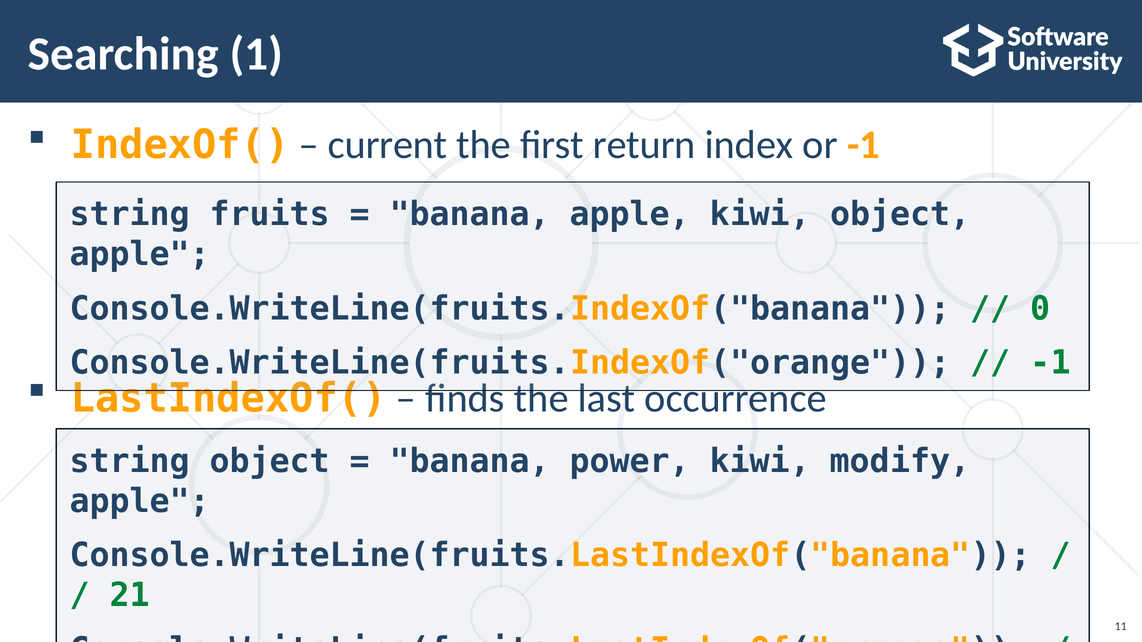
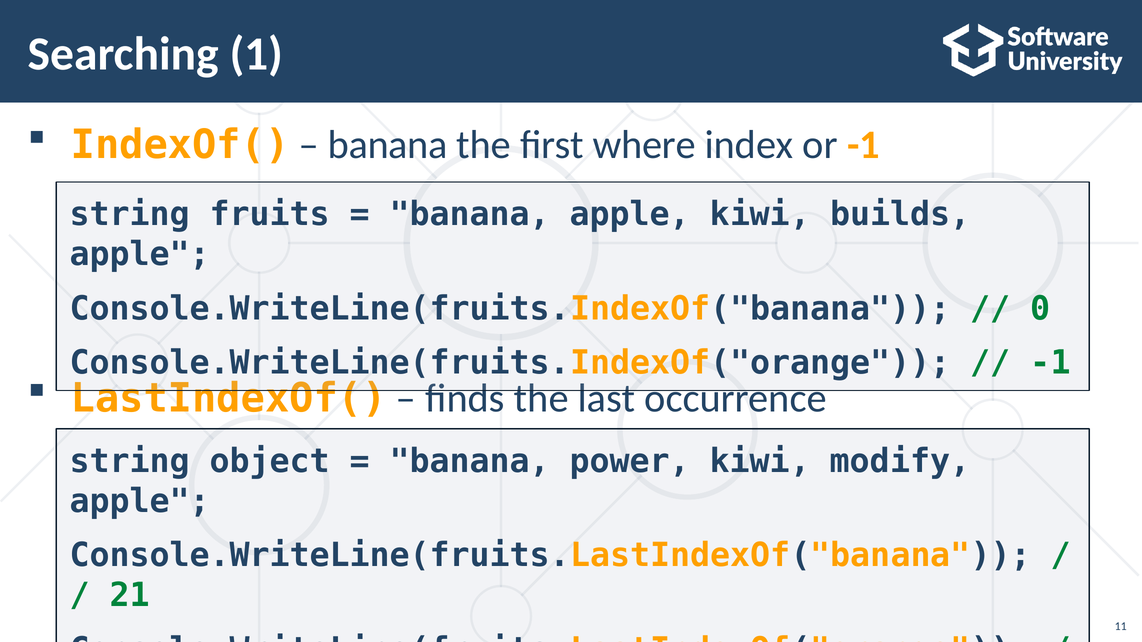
current at (388, 145): current -> banana
return: return -> where
kiwi object: object -> builds
